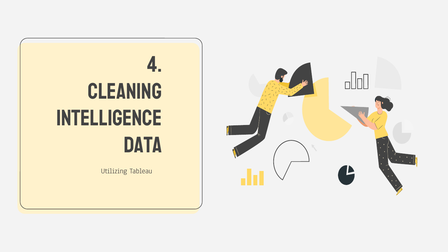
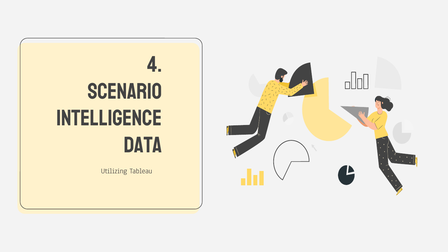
Cleaning: Cleaning -> Scenario
